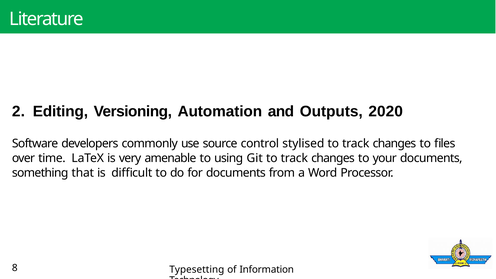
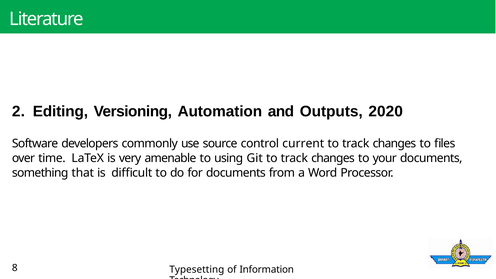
stylised: stylised -> current
